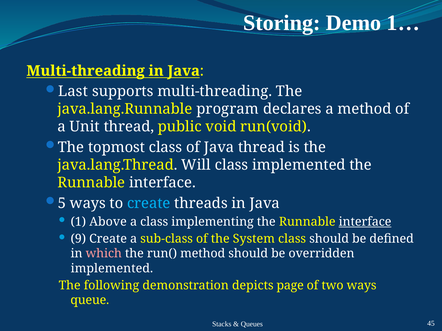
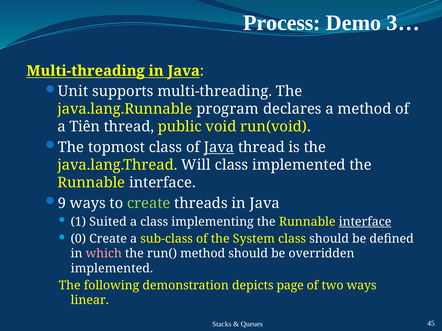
Storing: Storing -> Process
1…: 1… -> 3…
Last: Last -> Unit
Unit: Unit -> Tiên
Java at (219, 148) underline: none -> present
5: 5 -> 9
create at (149, 204) colour: light blue -> light green
Above: Above -> Suited
9: 9 -> 0
queue: queue -> linear
